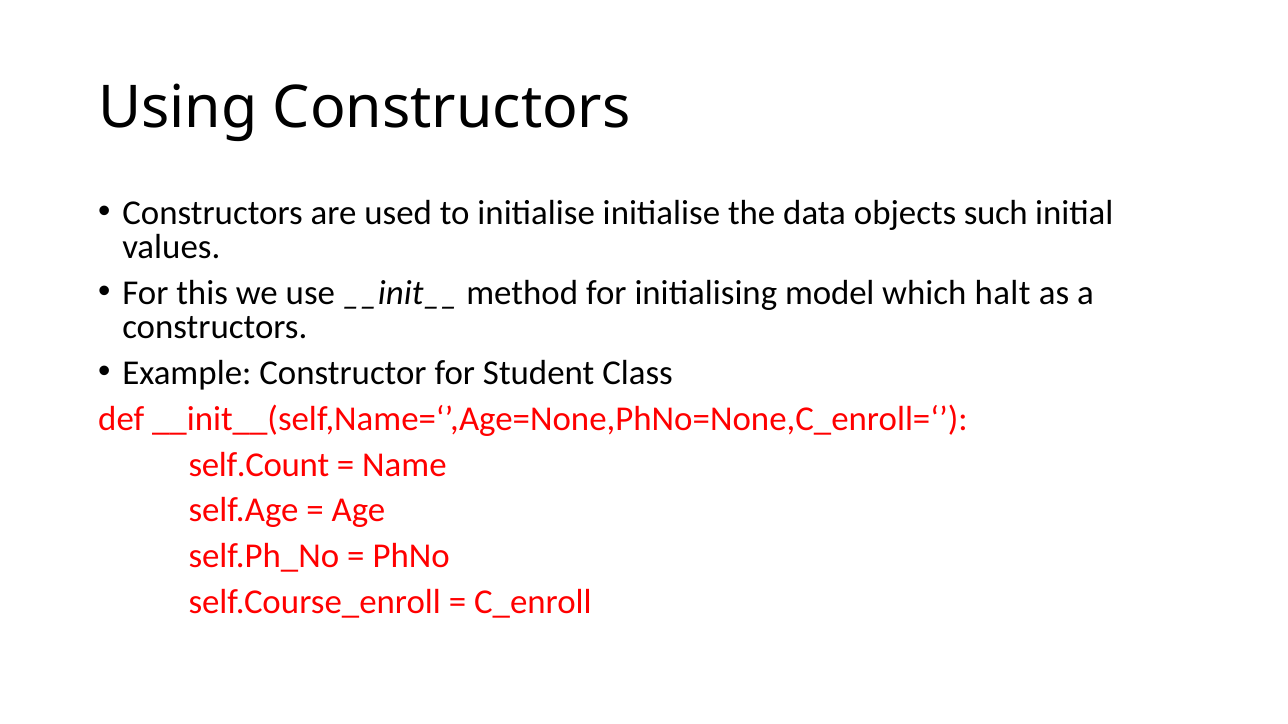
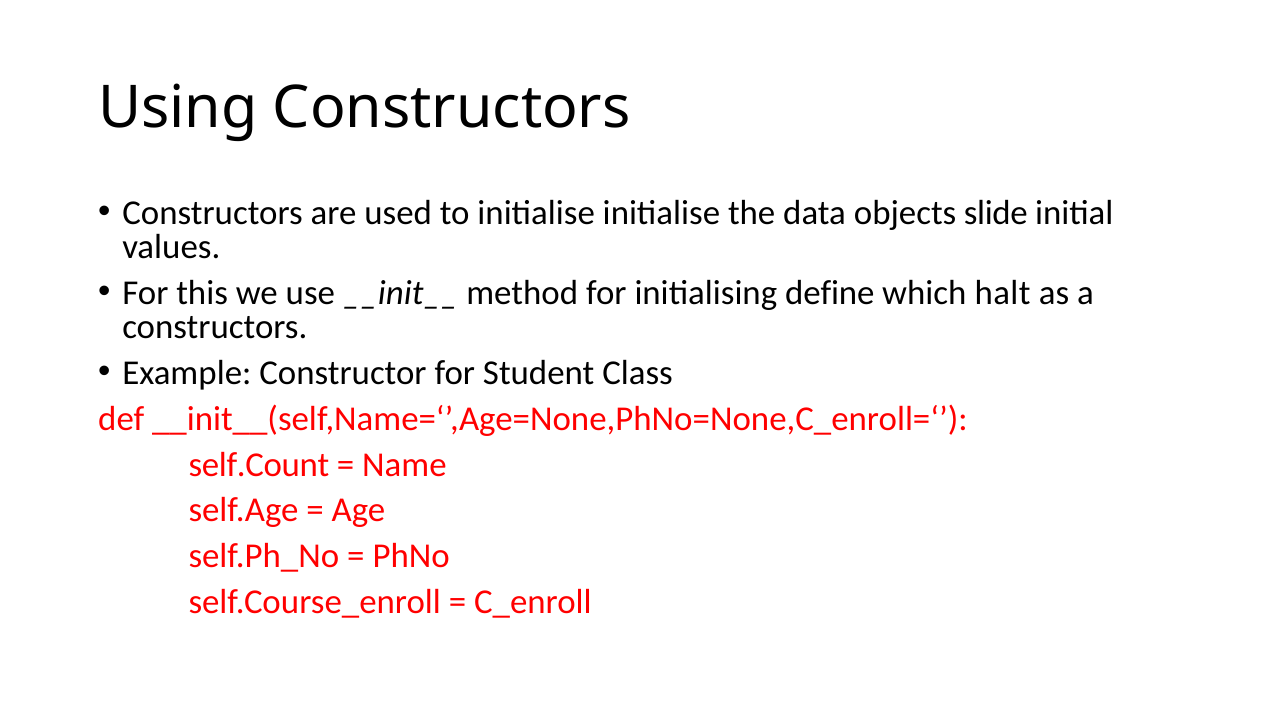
such: such -> slide
model: model -> define
